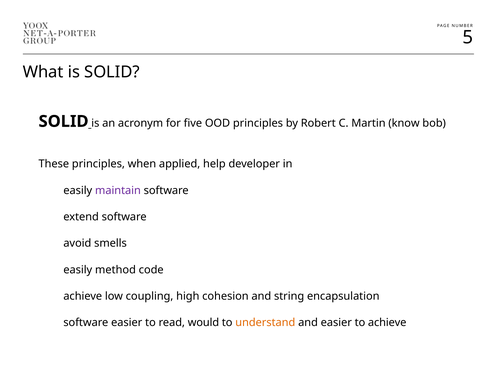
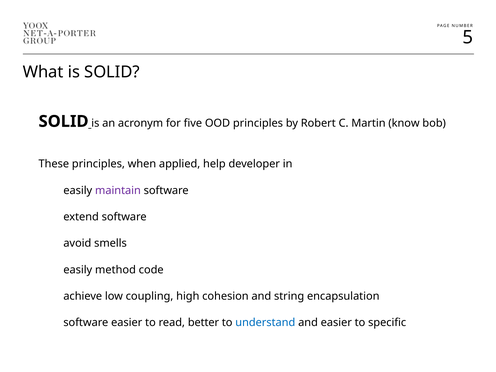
would: would -> better
understand colour: orange -> blue
to achieve: achieve -> specific
